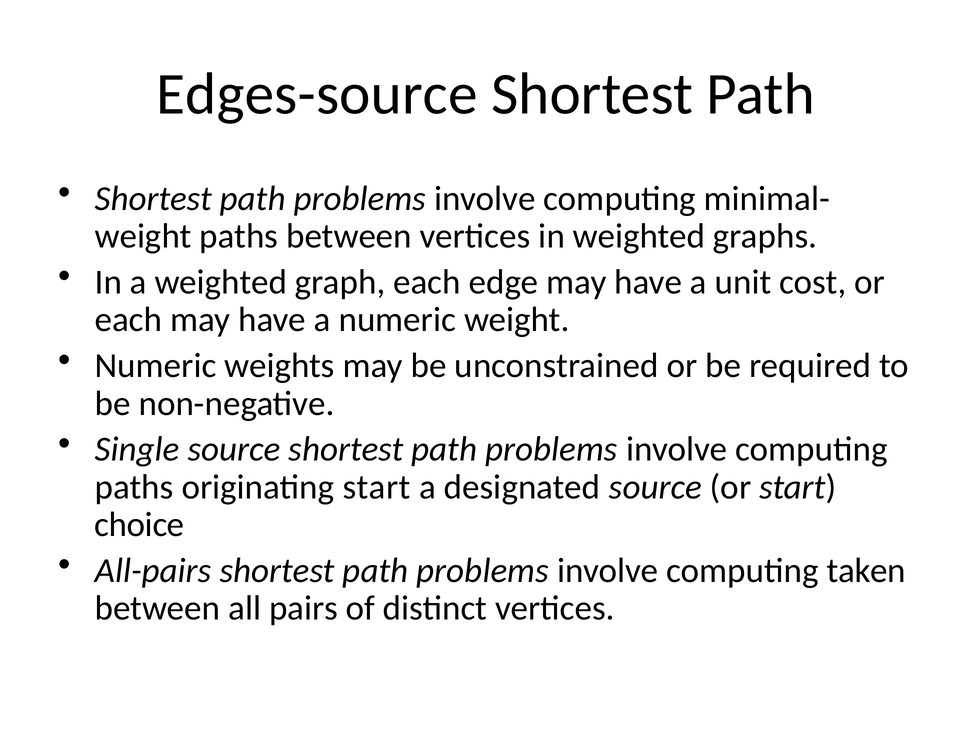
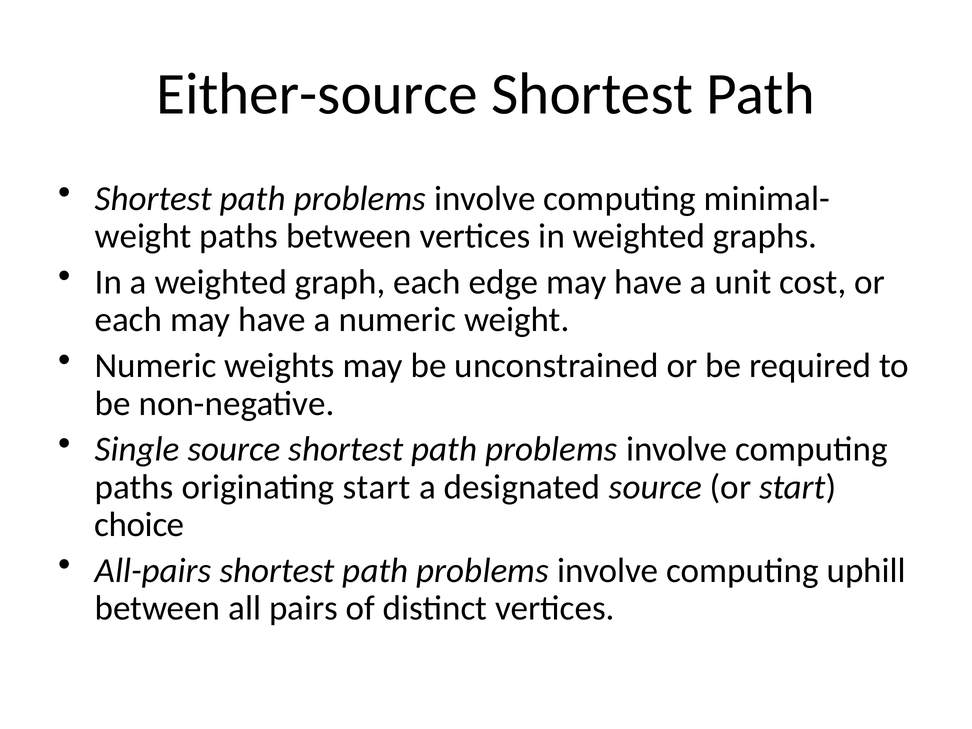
Edges-source: Edges-source -> Either-source
taken: taken -> uphill
